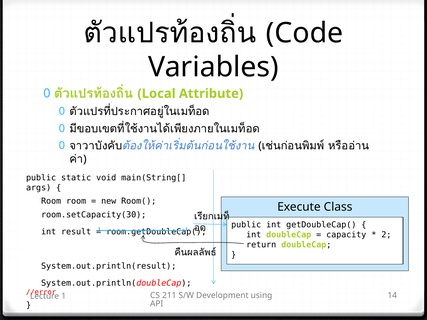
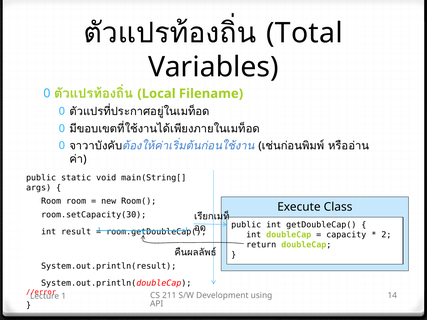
Code: Code -> Total
Attribute: Attribute -> Filename
